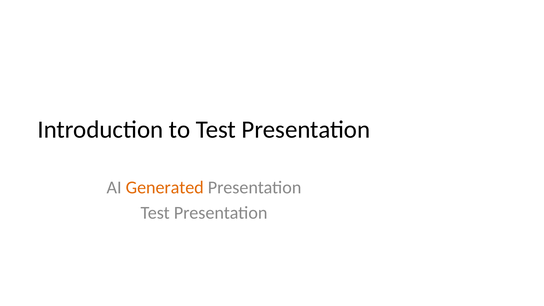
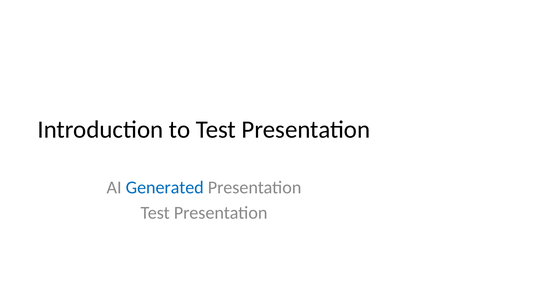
Generated colour: orange -> blue
